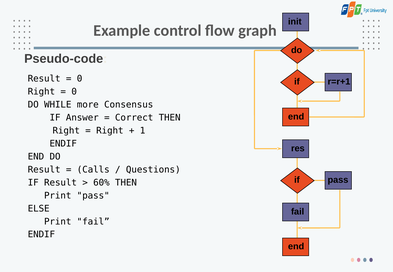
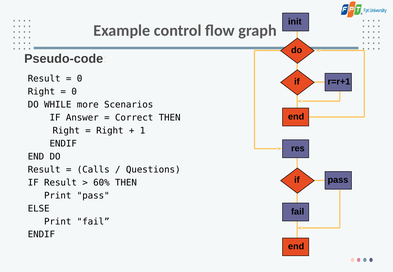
Consensus: Consensus -> Scenarios
